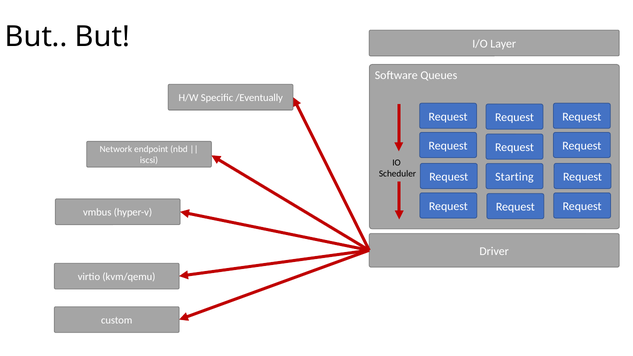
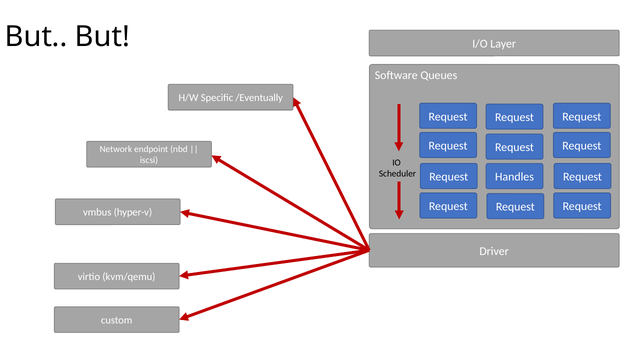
Starting: Starting -> Handles
